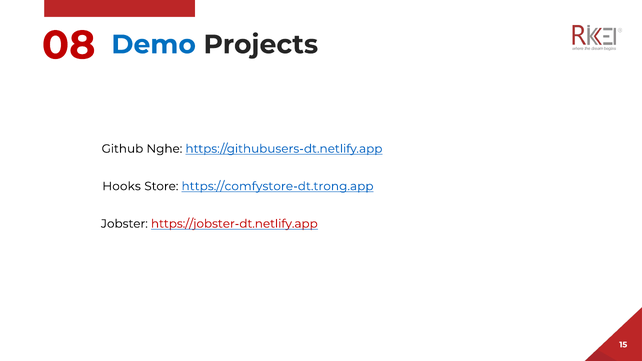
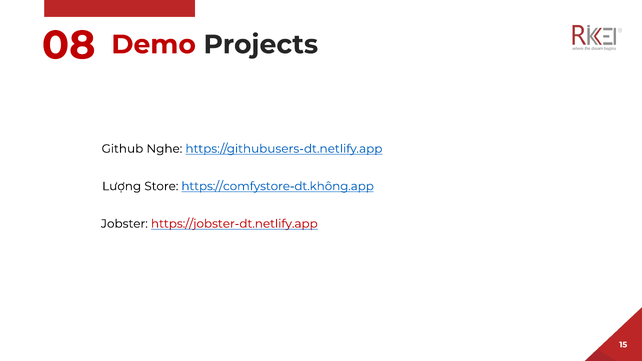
Demo colour: blue -> red
Hooks: Hooks -> Lượng
https://comfystore-dt.trong.app: https://comfystore-dt.trong.app -> https://comfystore-dt.không.app
